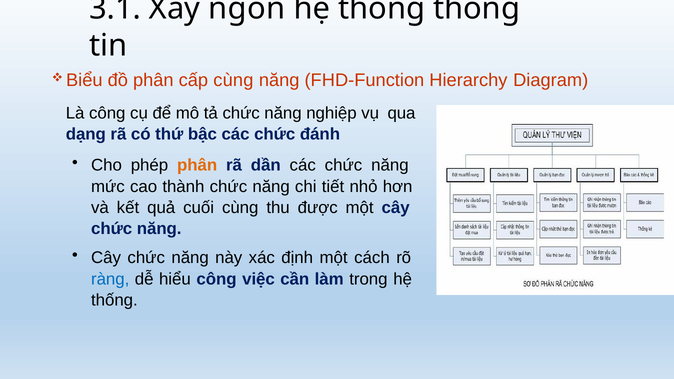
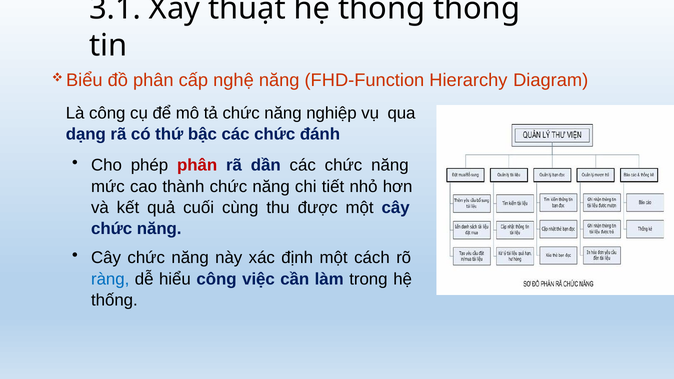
ngôn: ngôn -> thuật
cấp cùng: cùng -> nghệ
phân at (197, 165) colour: orange -> red
